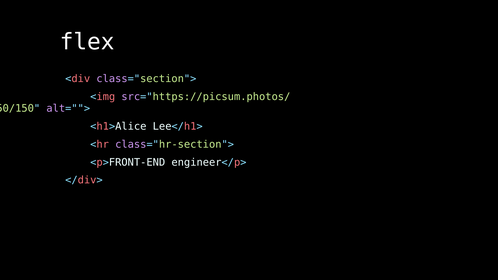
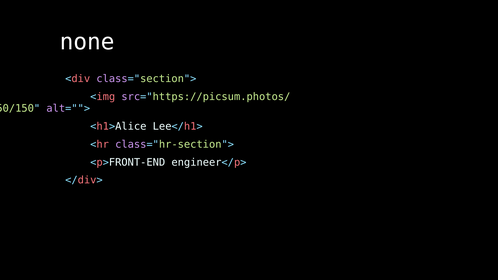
flex: flex -> none
